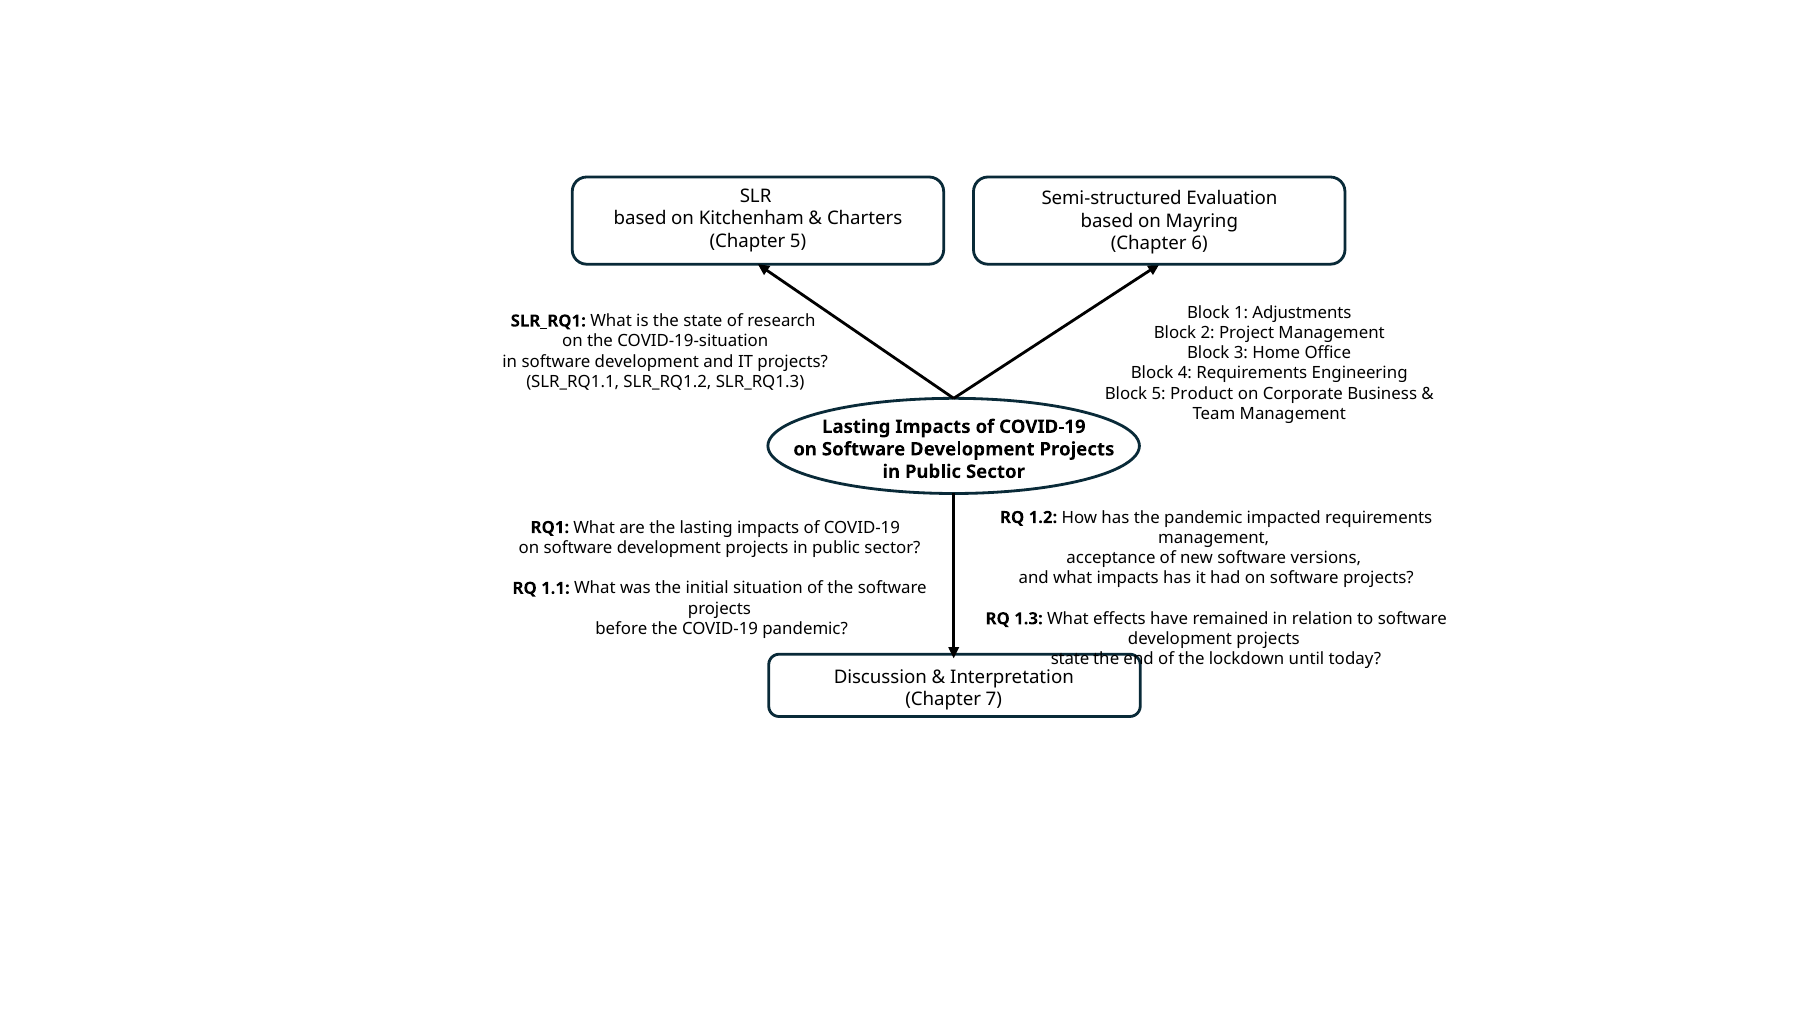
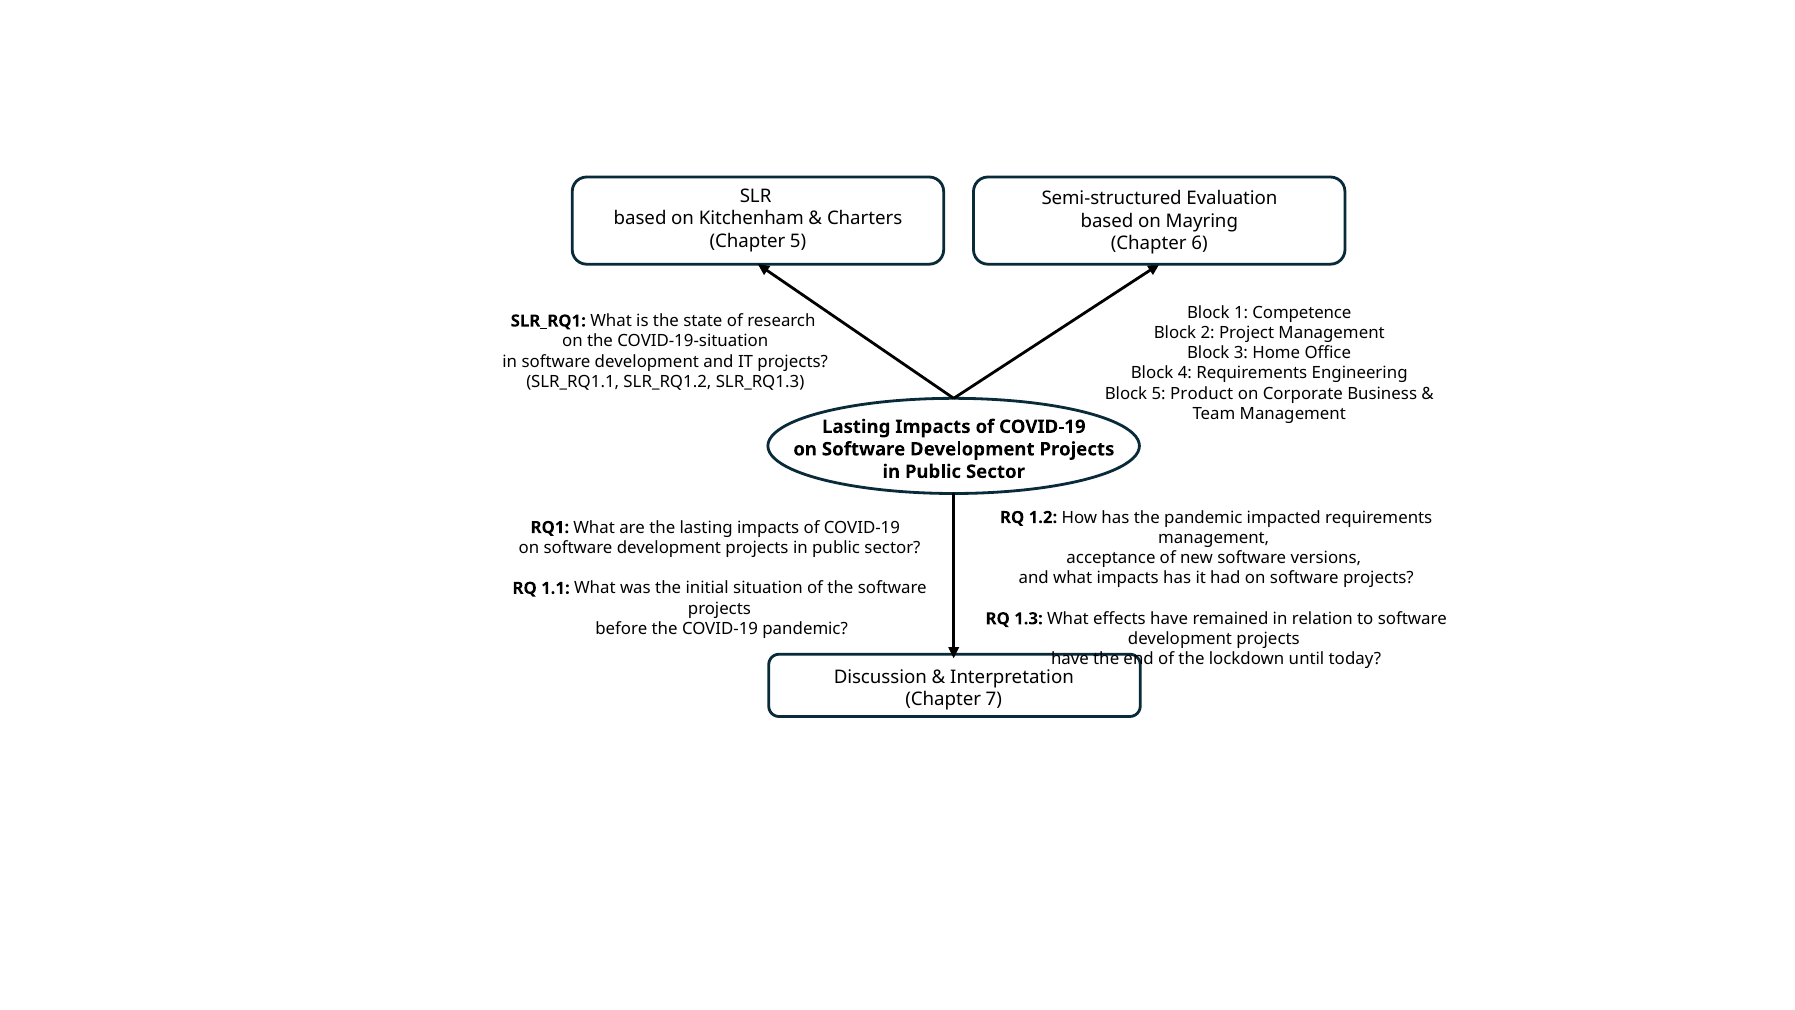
Adjustments: Adjustments -> Competence
state at (1070, 659): state -> have
